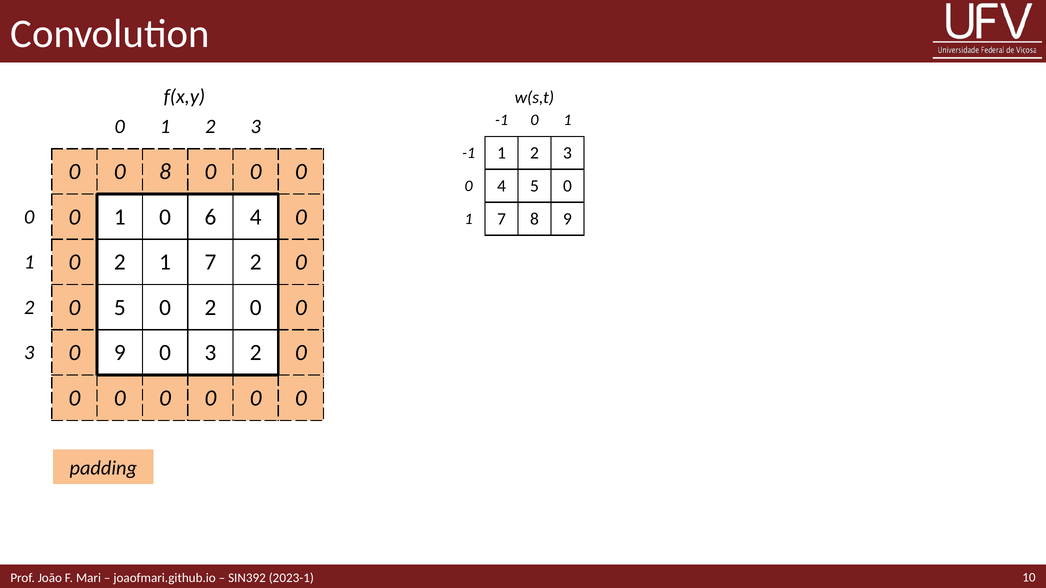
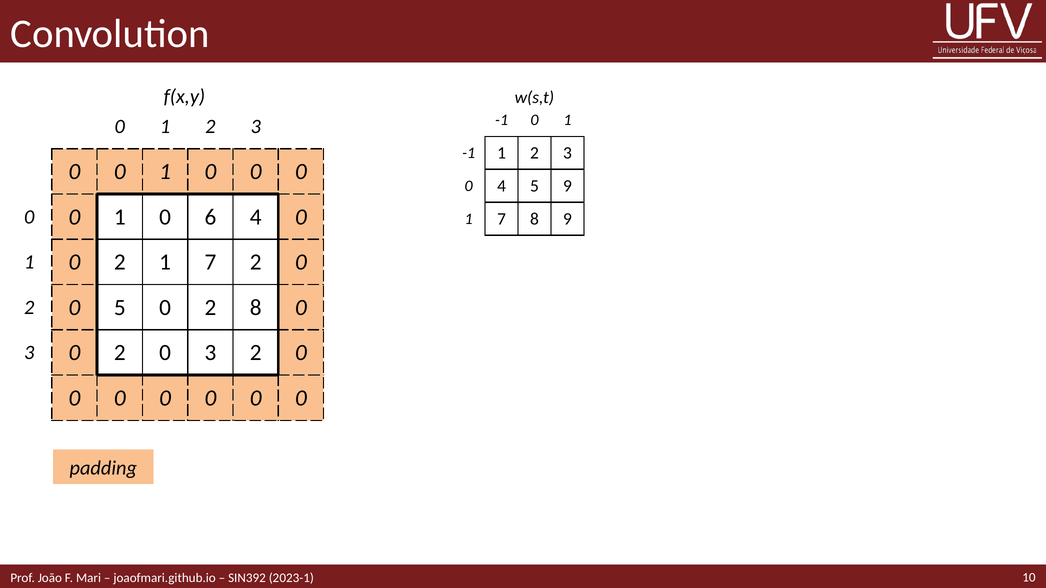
8 at (165, 172): 8 -> 1
4 5 0: 0 -> 9
5 0 2 0: 0 -> 8
3 0 9: 9 -> 2
